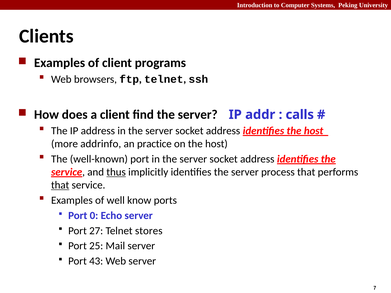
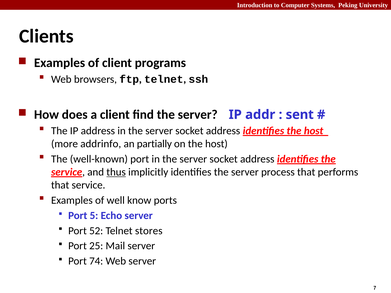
calls: calls -> sent
practice: practice -> partially
that at (60, 185) underline: present -> none
0: 0 -> 5
27: 27 -> 52
43: 43 -> 74
